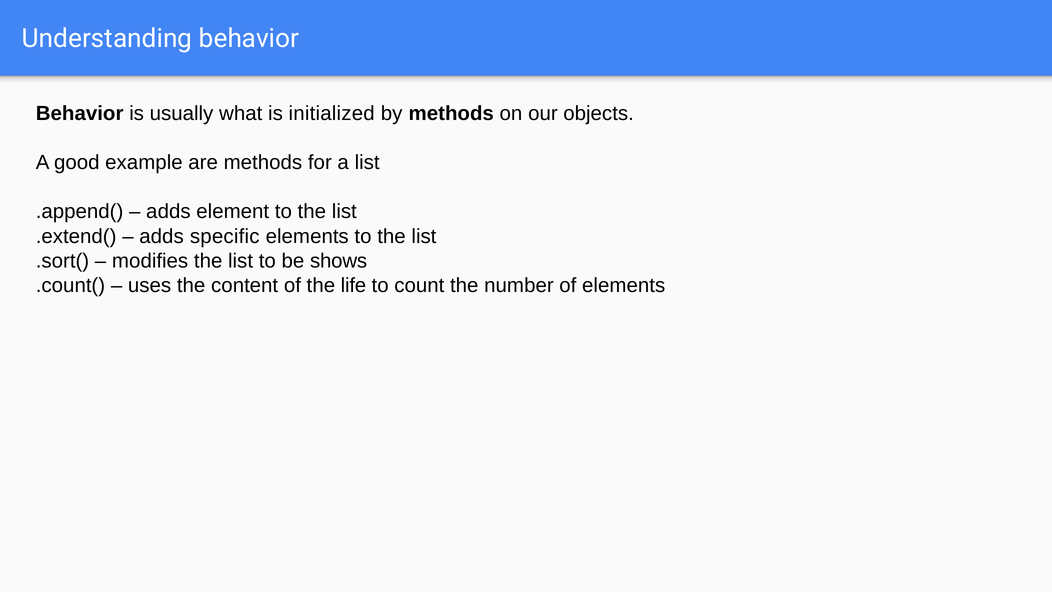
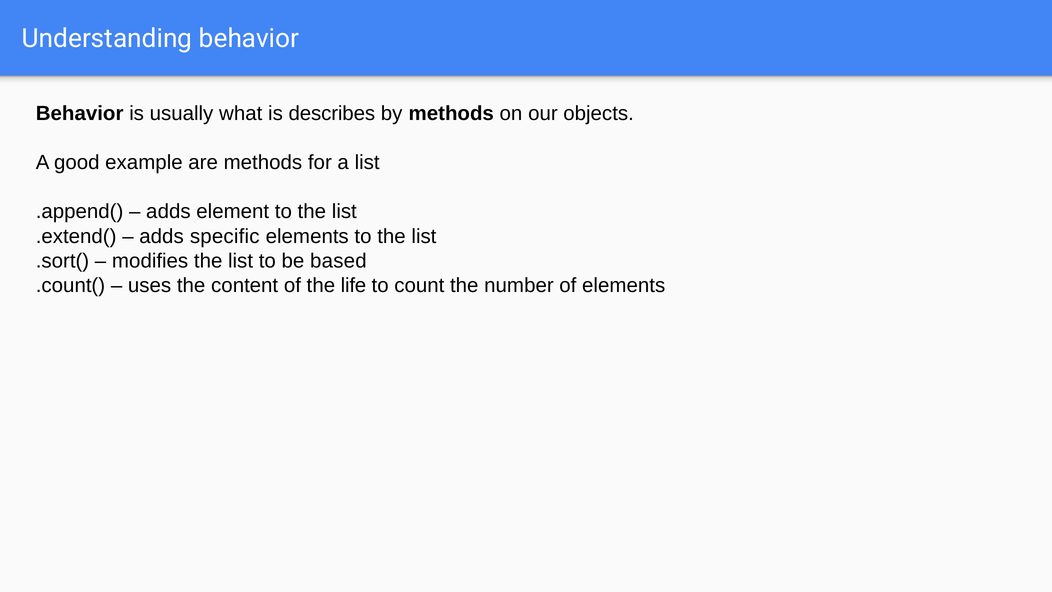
initialized: initialized -> describes
shows: shows -> based
